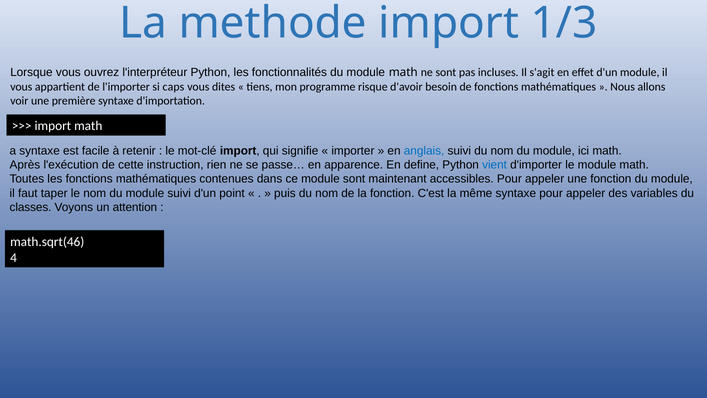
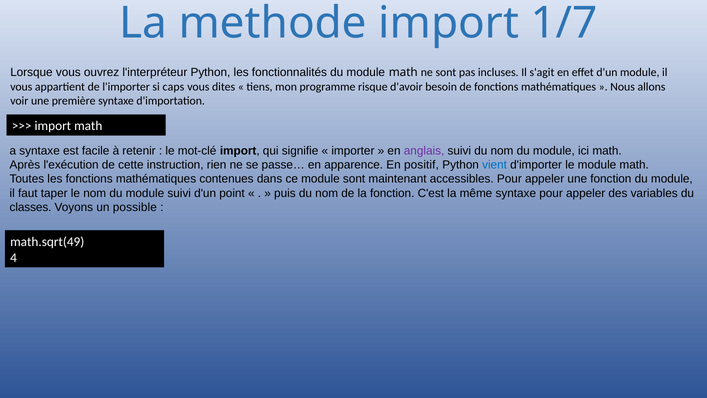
1/3: 1/3 -> 1/7
anglais colour: blue -> purple
define: define -> positif
attention: attention -> possible
math.sqrt(46: math.sqrt(46 -> math.sqrt(49
